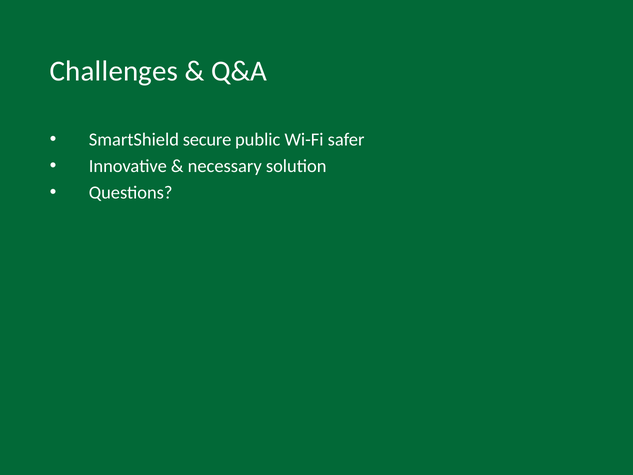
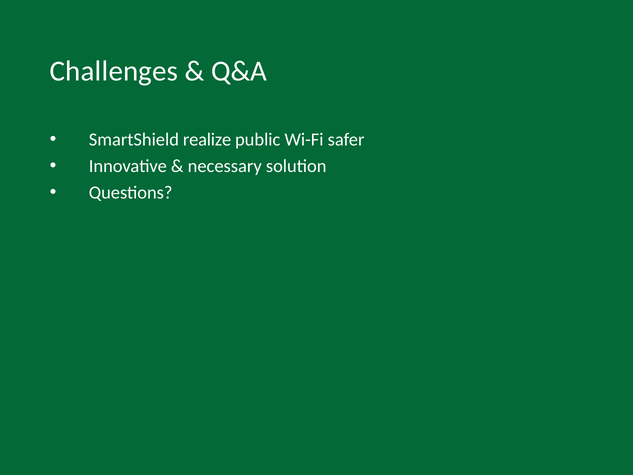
secure: secure -> realize
